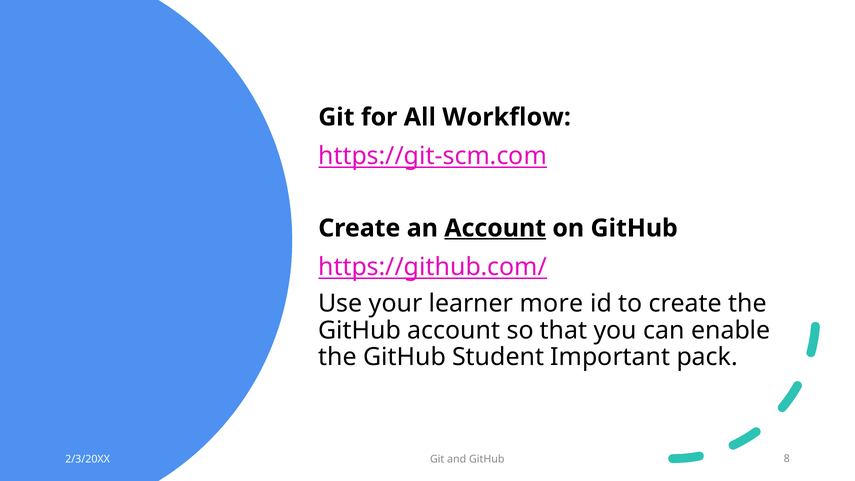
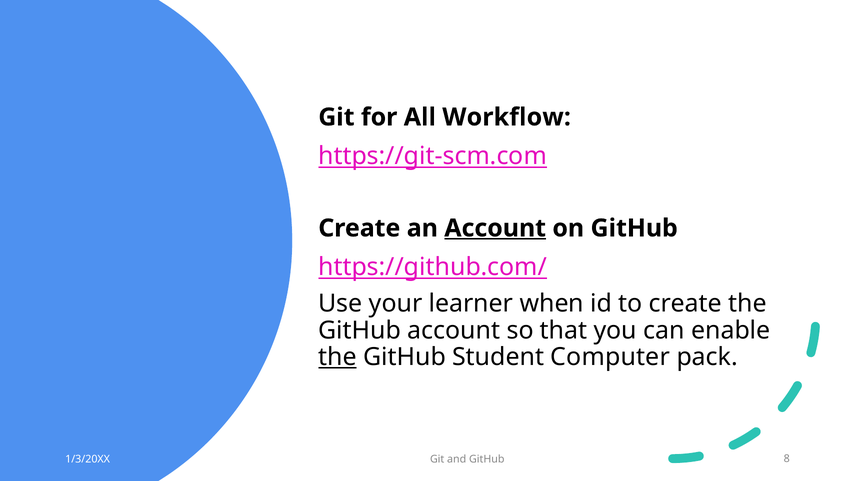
more: more -> when
the at (338, 357) underline: none -> present
Important: Important -> Computer
2/3/20XX: 2/3/20XX -> 1/3/20XX
